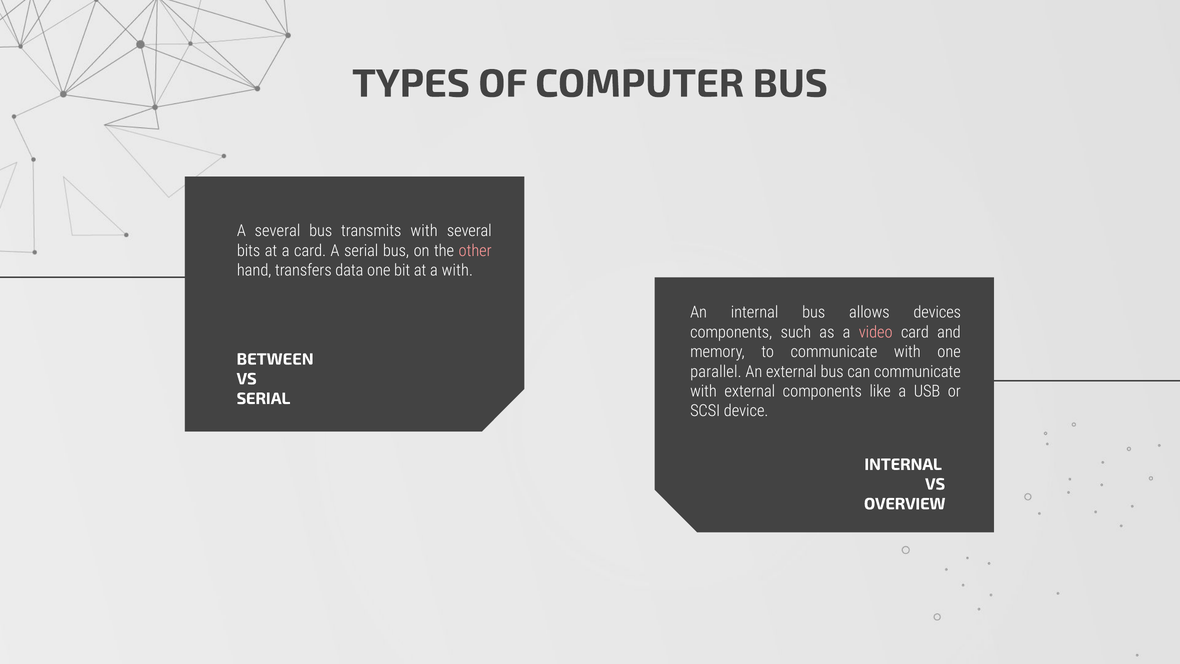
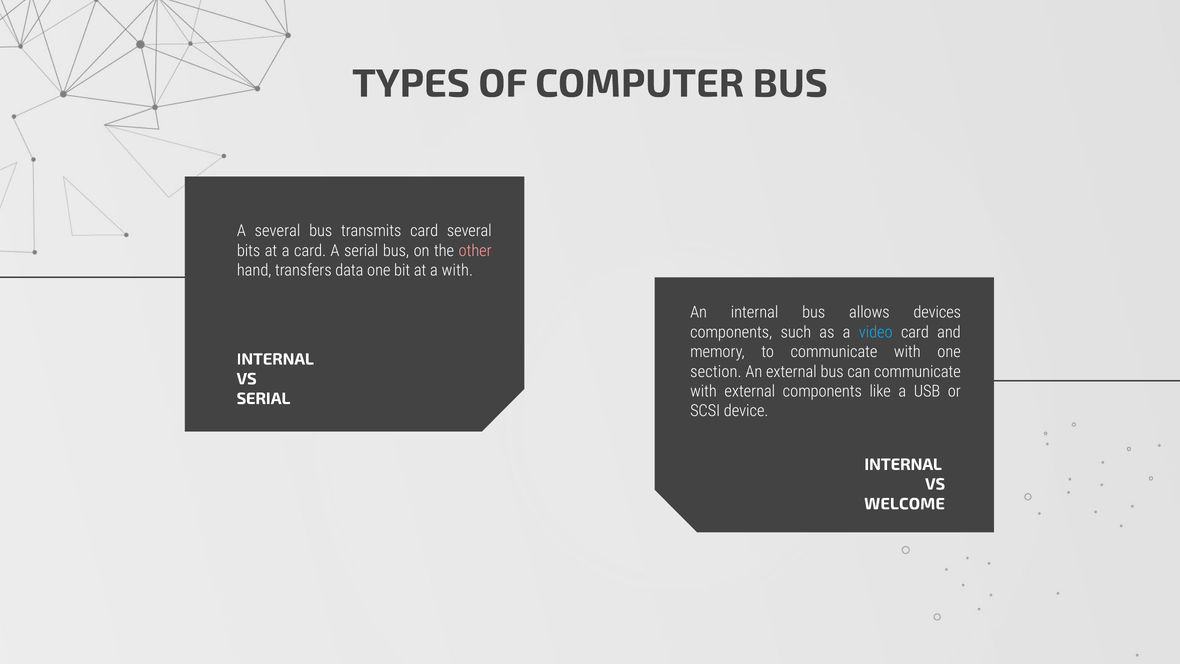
transmits with: with -> card
video colour: pink -> light blue
BETWEEN at (275, 359): BETWEEN -> INTERNAL
parallel: parallel -> section
OVERVIEW: OVERVIEW -> WELCOME
